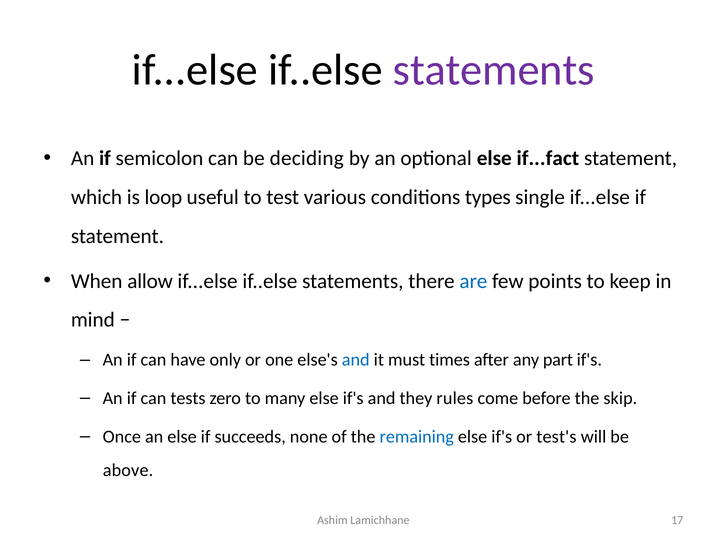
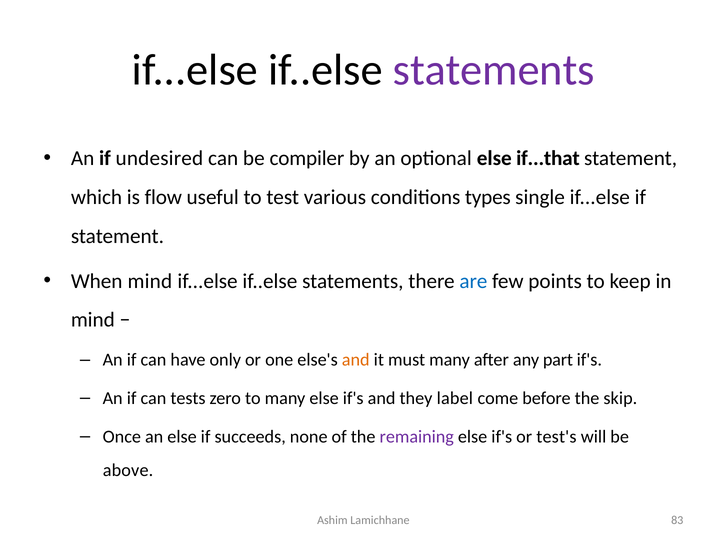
semicolon: semicolon -> undesired
deciding: deciding -> compiler
if...fact: if...fact -> if...that
loop: loop -> flow
When allow: allow -> mind
and at (356, 360) colour: blue -> orange
must times: times -> many
rules: rules -> label
remaining colour: blue -> purple
17: 17 -> 83
